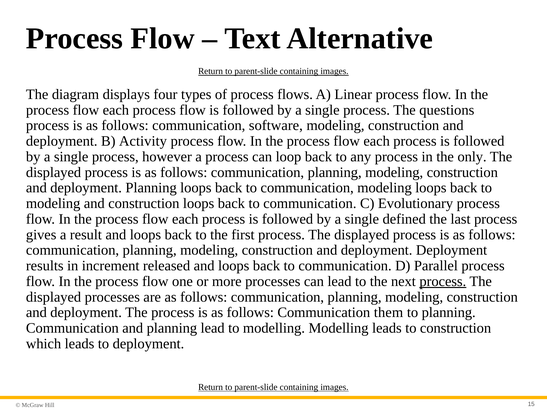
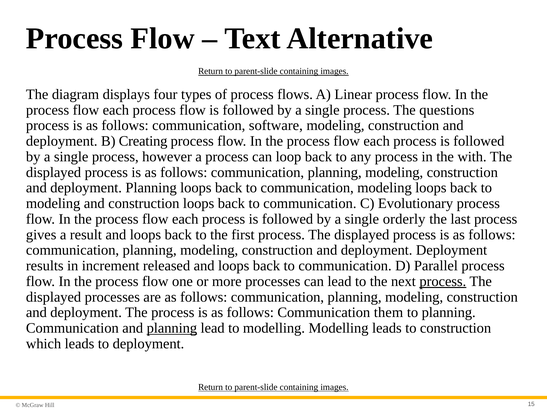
Activity: Activity -> Creating
only: only -> with
defined: defined -> orderly
planning at (172, 328) underline: none -> present
